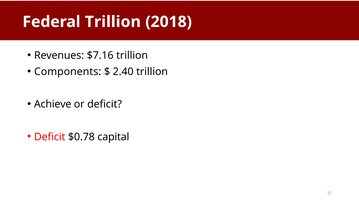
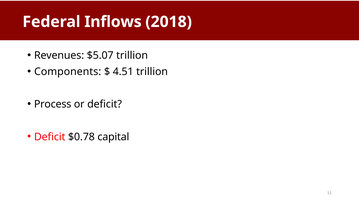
Federal Trillion: Trillion -> Inflows
$7.16: $7.16 -> $5.07
2.40: 2.40 -> 4.51
Achieve: Achieve -> Process
